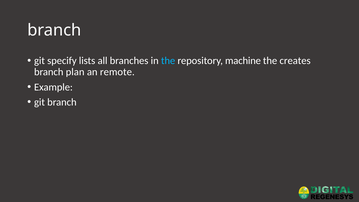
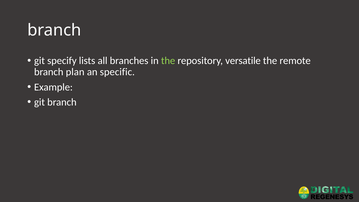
the at (168, 61) colour: light blue -> light green
machine: machine -> versatile
creates: creates -> remote
remote: remote -> specific
